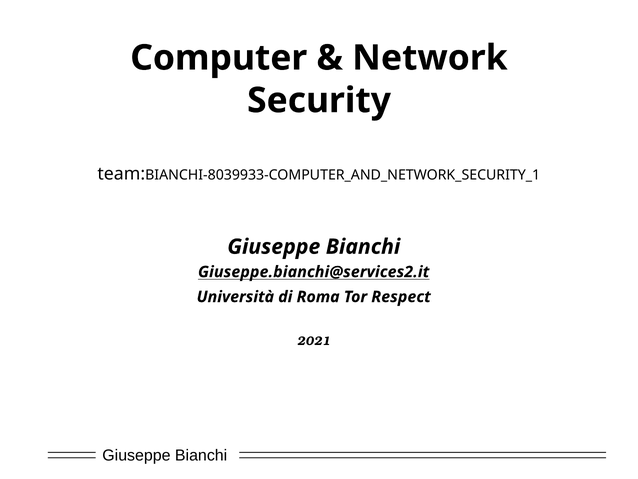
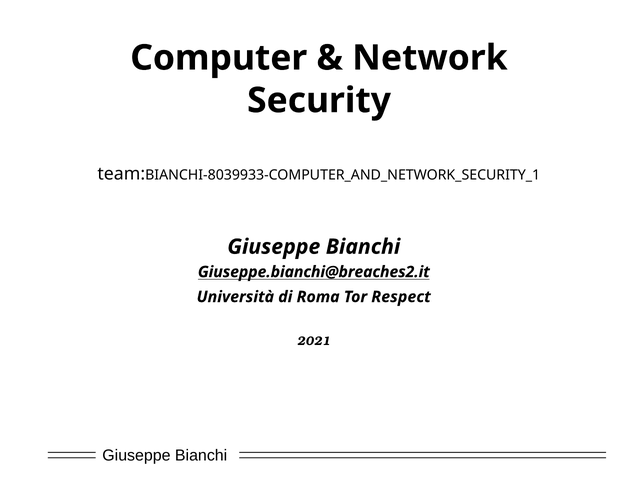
Giuseppe.bianchi@services2.it: Giuseppe.bianchi@services2.it -> Giuseppe.bianchi@breaches2.it
